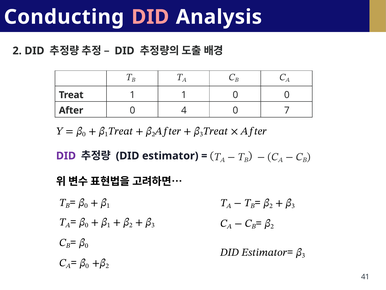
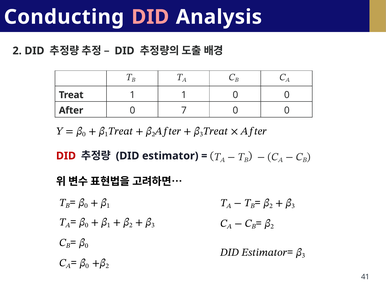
4: 4 -> 7
7 at (287, 110): 7 -> 0
DID at (66, 156) colour: purple -> red
